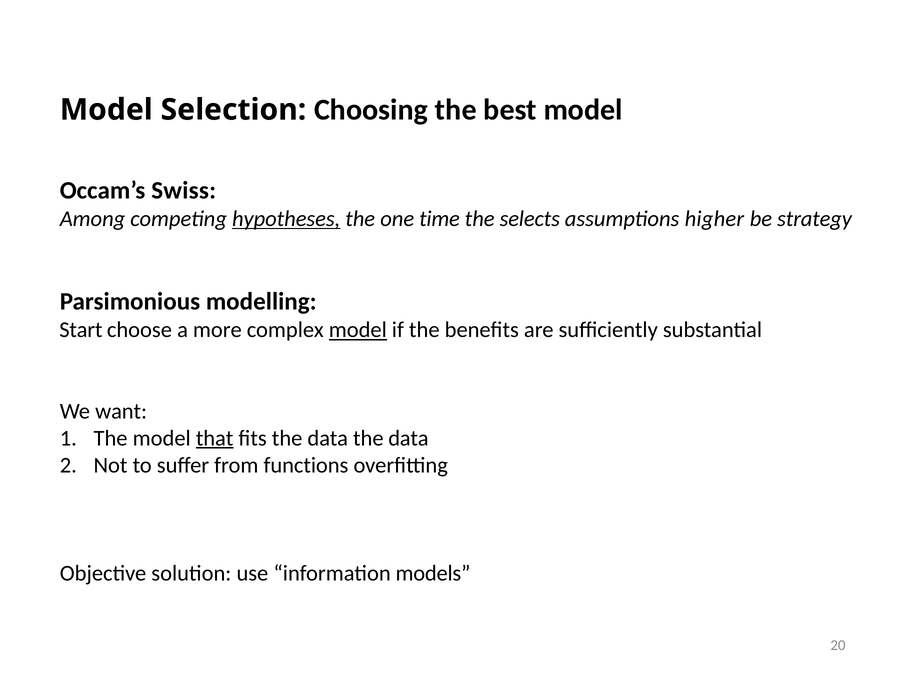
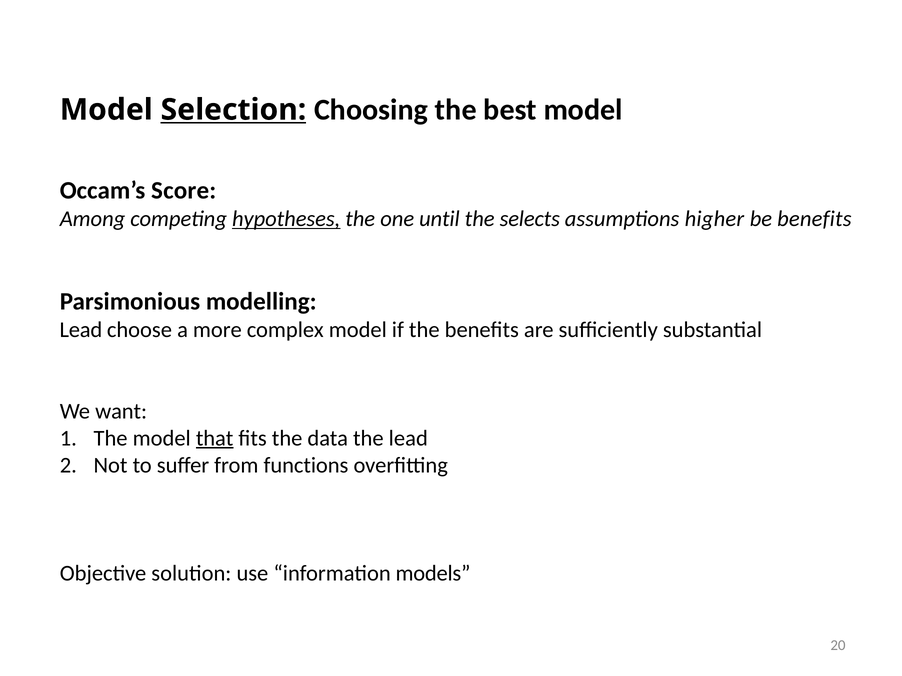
Selection underline: none -> present
Swiss: Swiss -> Score
time: time -> until
be strategy: strategy -> benefits
Start at (81, 330): Start -> Lead
model at (358, 330) underline: present -> none
data the data: data -> lead
